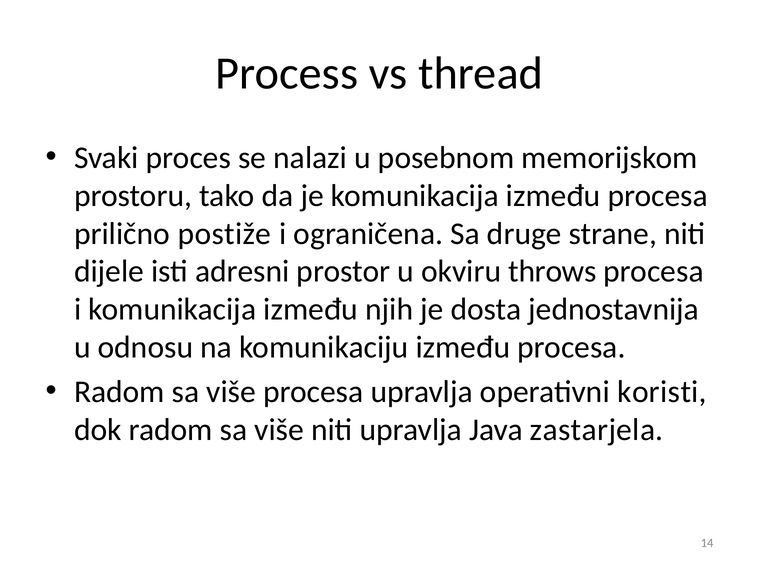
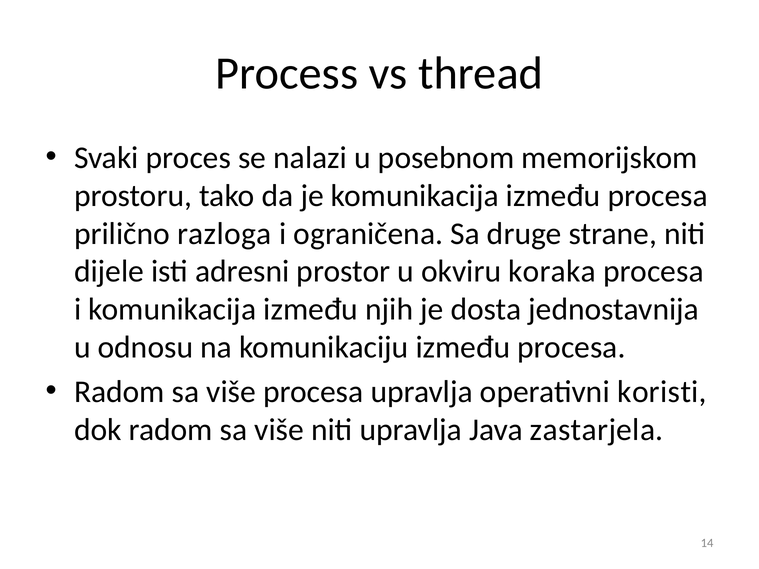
postiže: postiže -> razloga
throws: throws -> koraka
